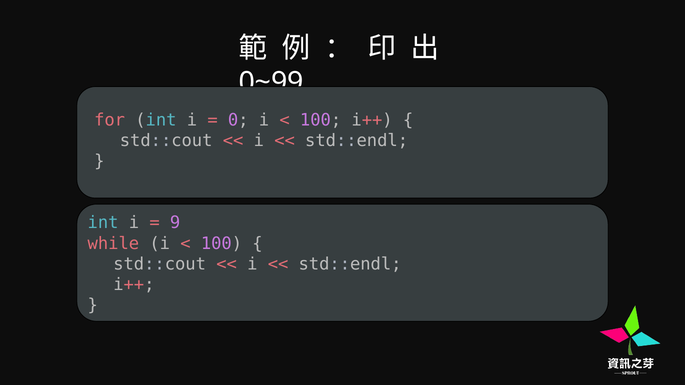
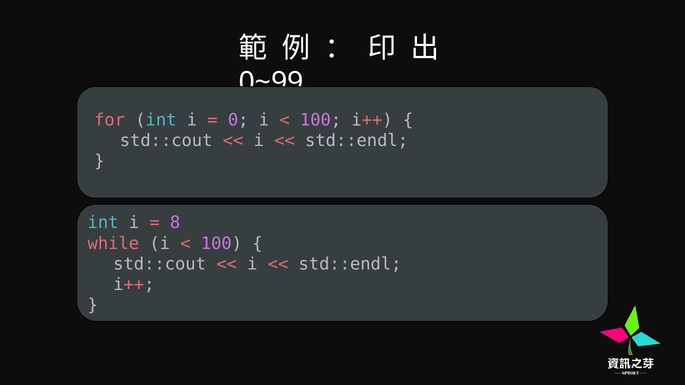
9: 9 -> 8
